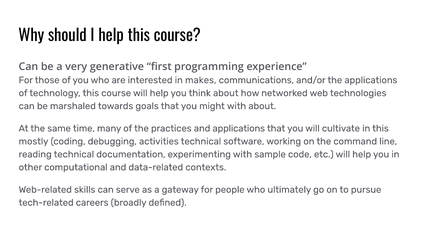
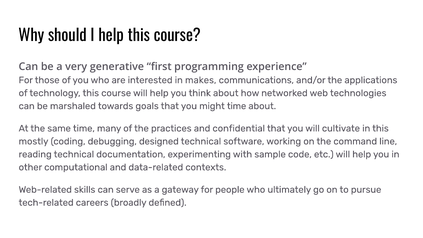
might with: with -> time
and applications: applications -> confidential
activities: activities -> designed
